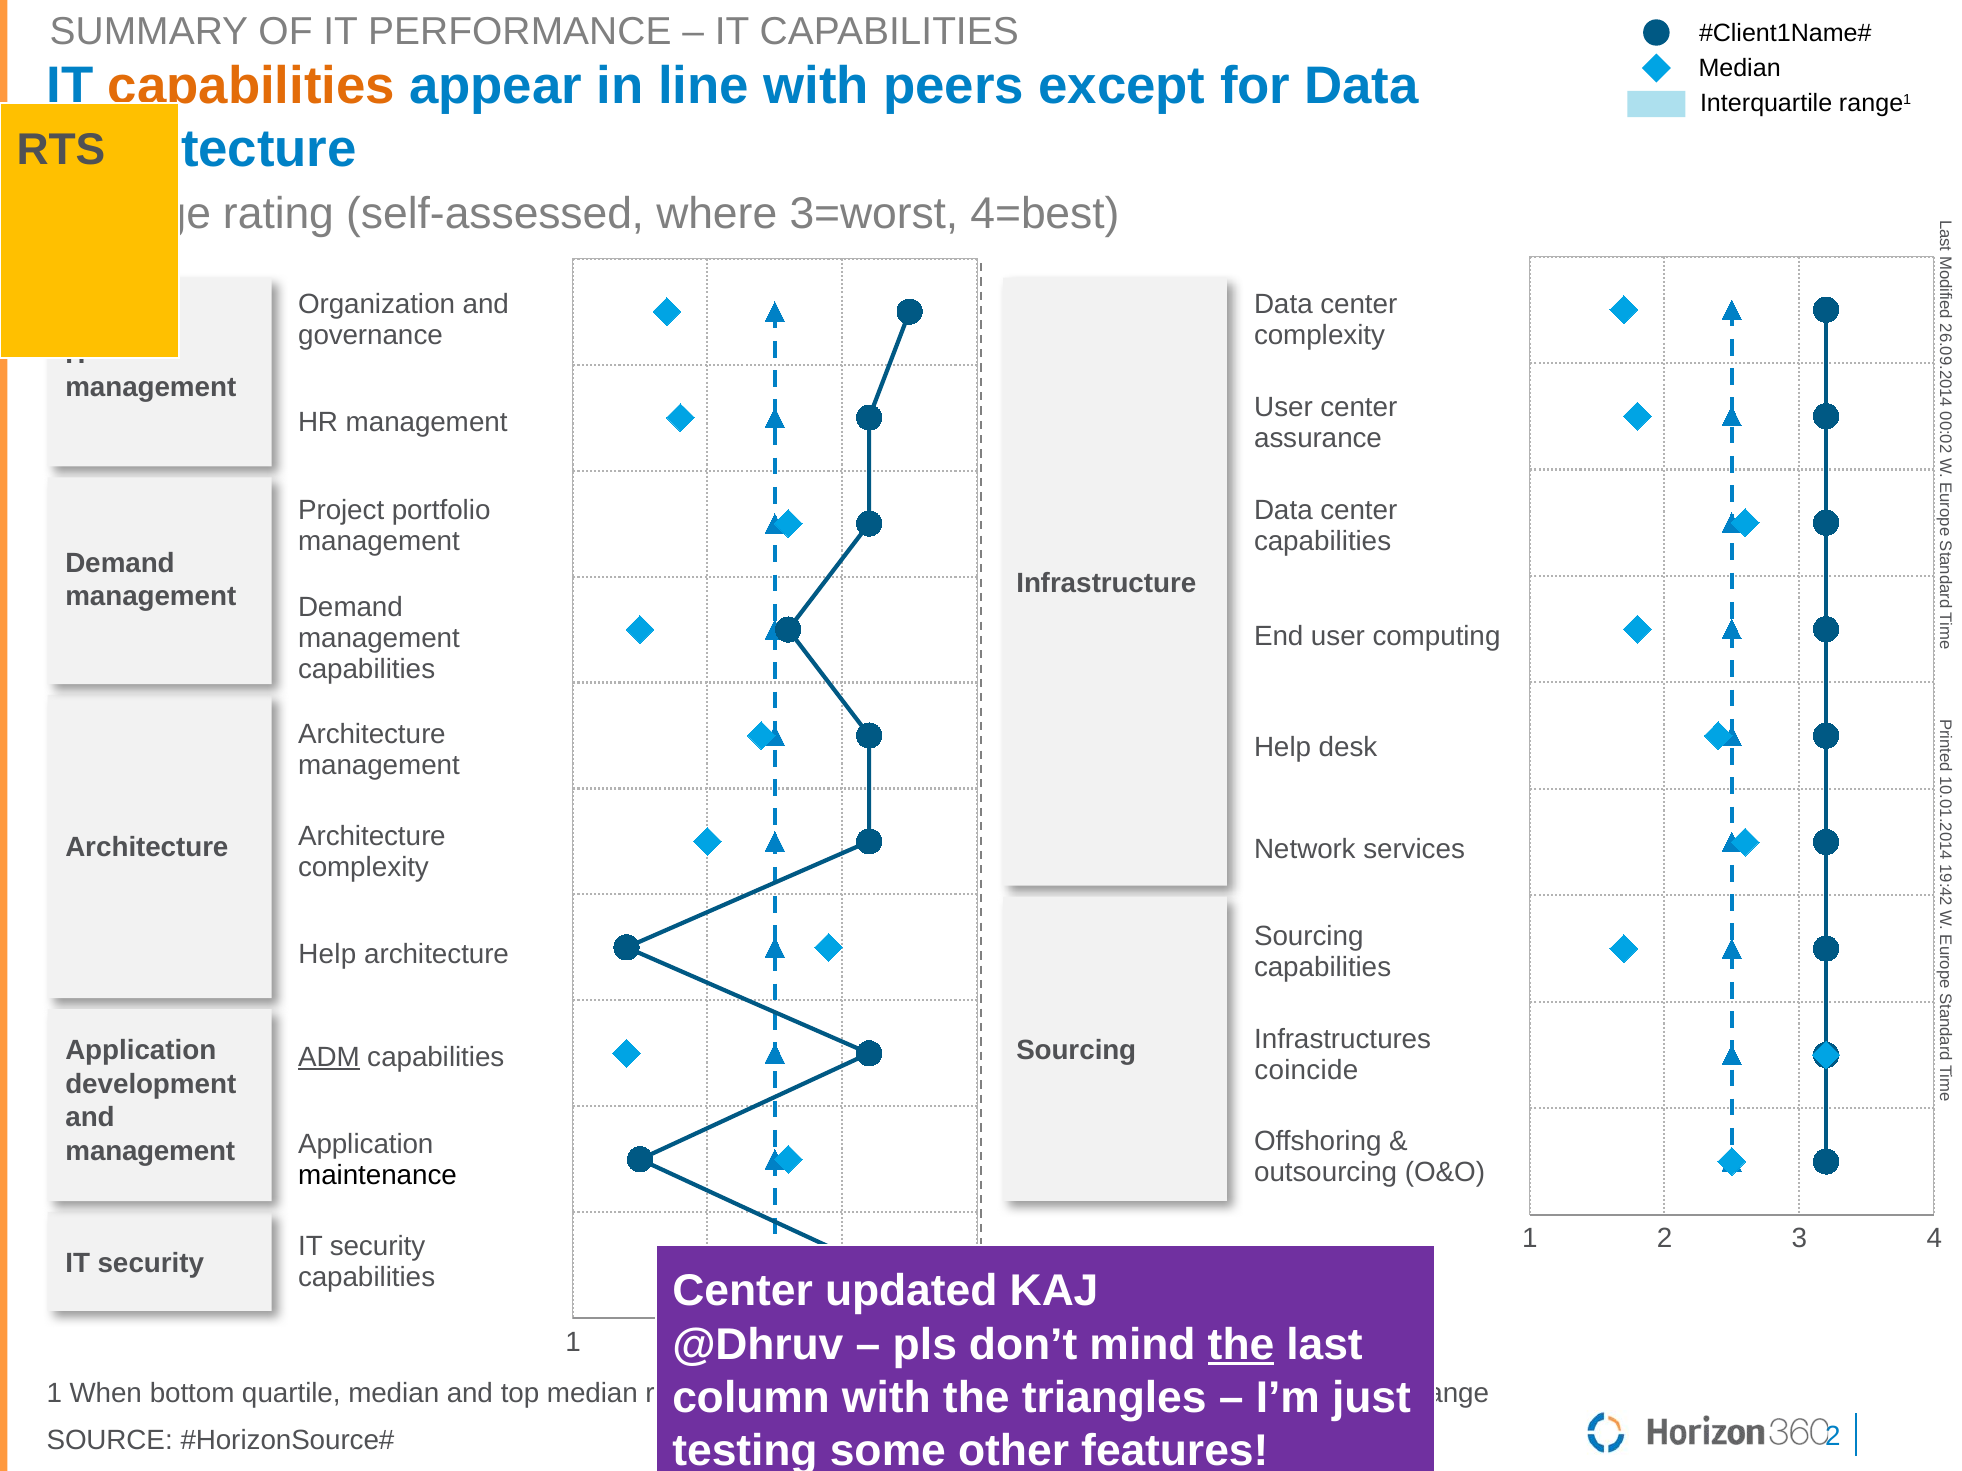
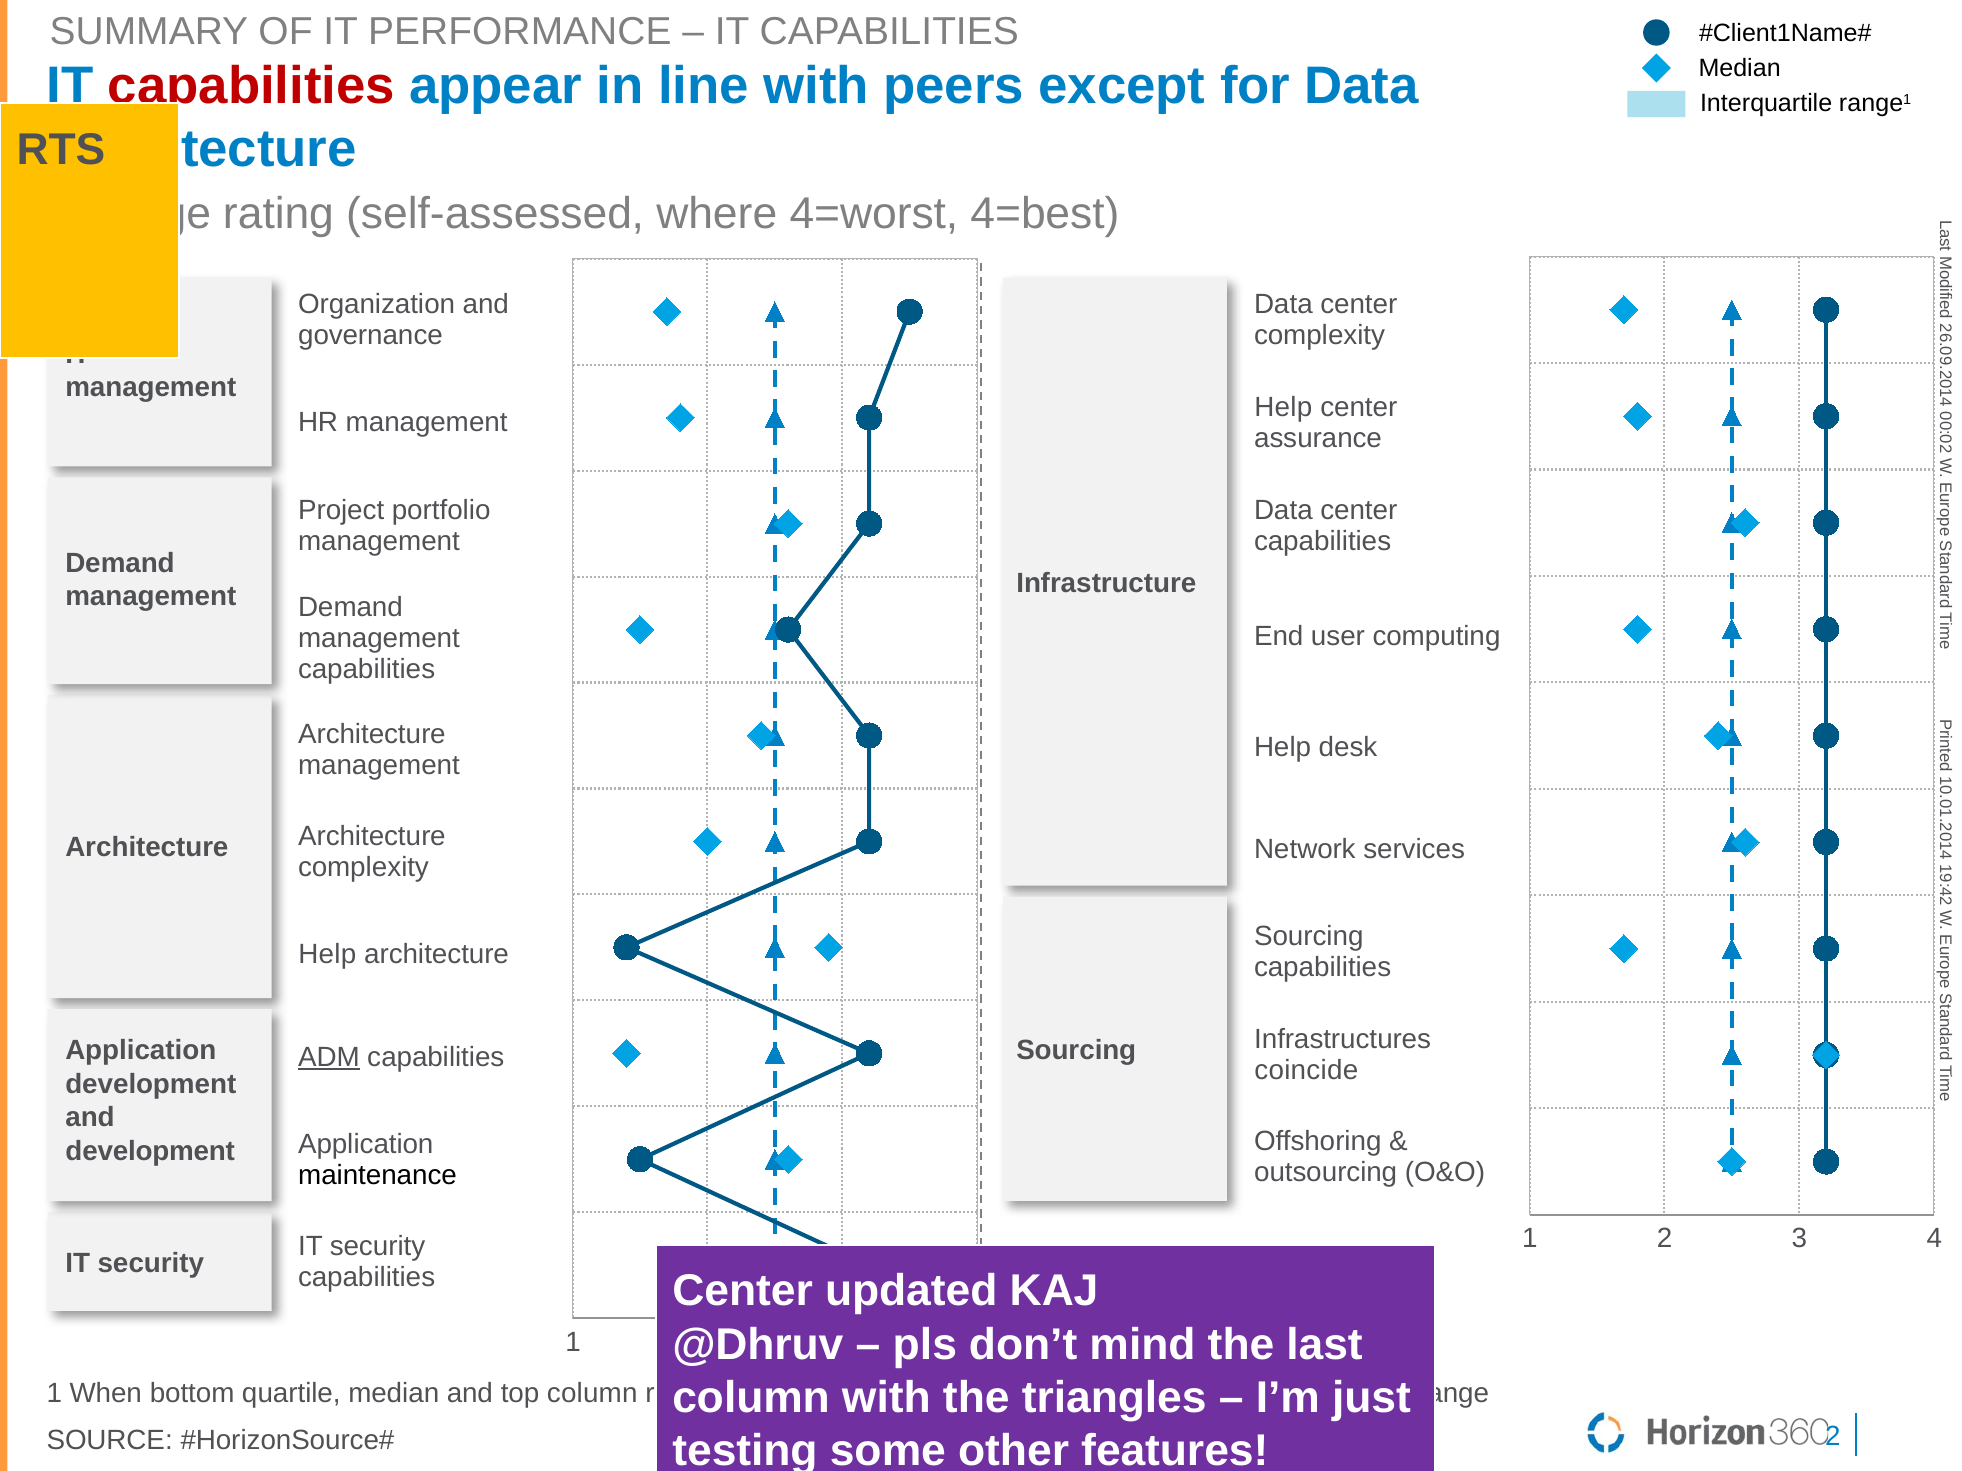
capabilities at (251, 86) colour: orange -> red
3=worst: 3=worst -> 4=worst
User at (1284, 407): User -> Help
management at (150, 1151): management -> development
the at (1241, 1345) underline: present -> none
top median: median -> column
